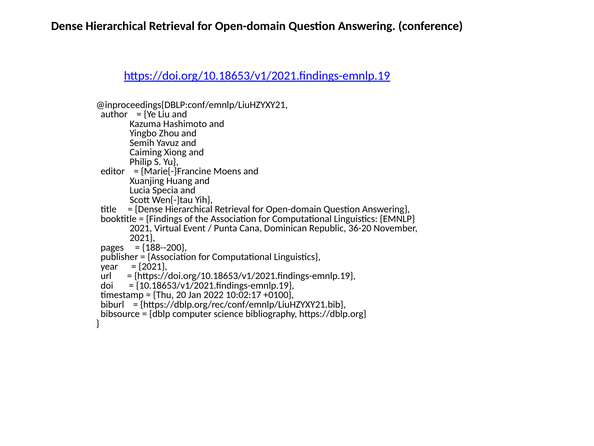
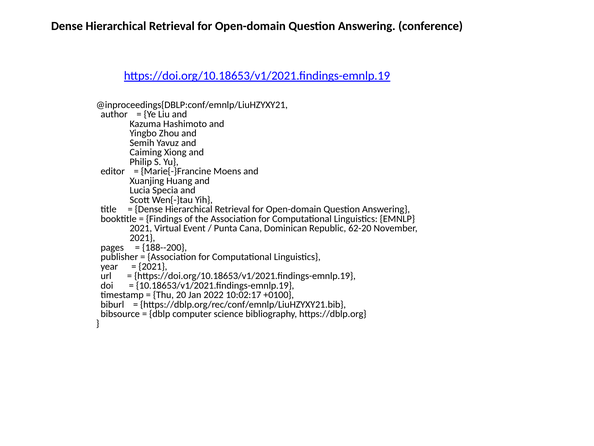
36-20: 36-20 -> 62-20
